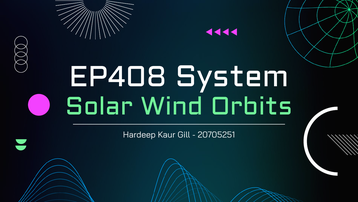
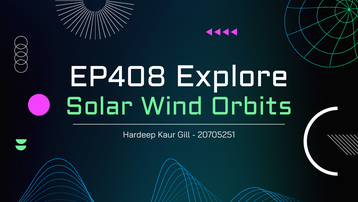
System: System -> Explore
